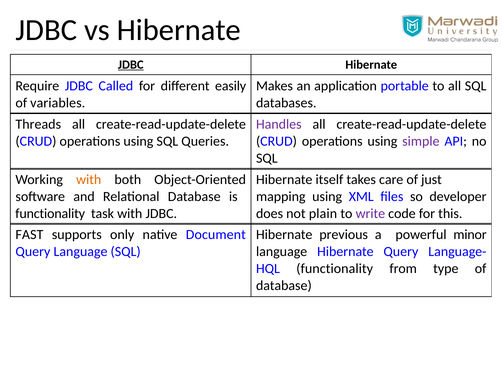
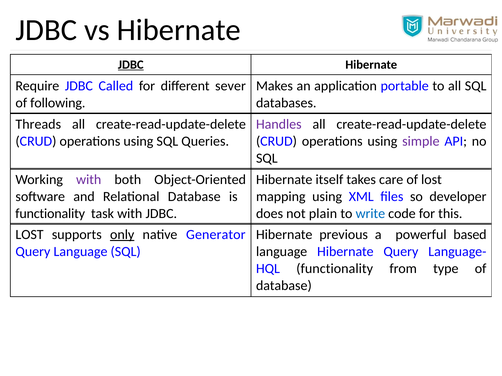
easily: easily -> sever
variables: variables -> following
with at (89, 180) colour: orange -> purple
of just: just -> lost
write colour: purple -> blue
FAST at (29, 235): FAST -> LOST
only underline: none -> present
Document: Document -> Generator
minor: minor -> based
